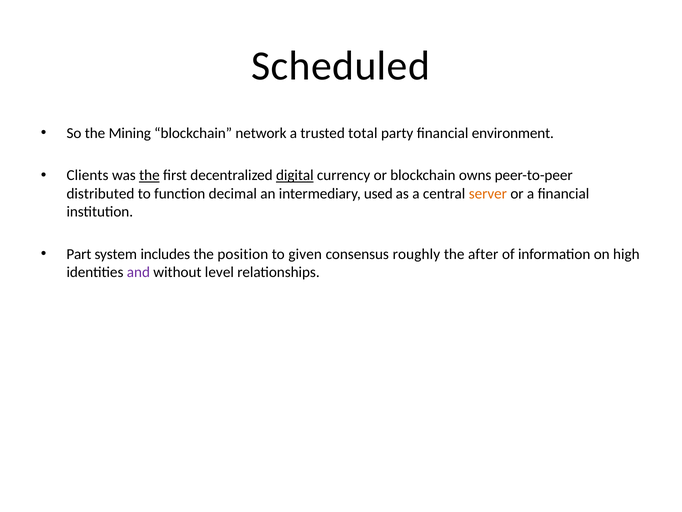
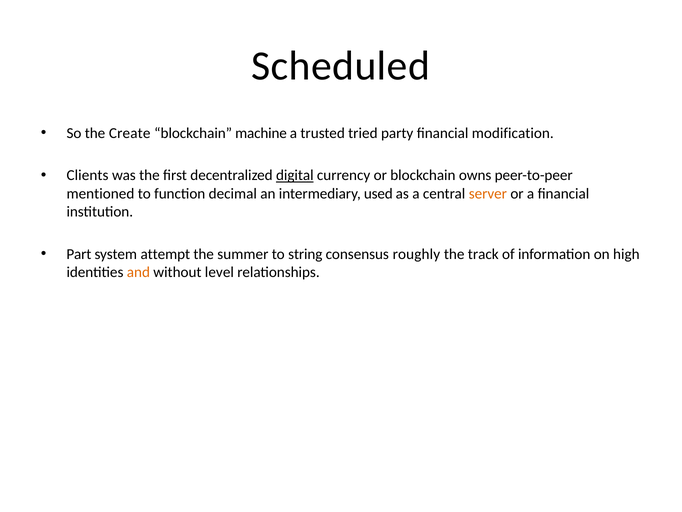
Mining: Mining -> Create
network: network -> machine
total: total -> tried
environment: environment -> modification
the at (149, 175) underline: present -> none
distributed: distributed -> mentioned
includes: includes -> attempt
position: position -> summer
given: given -> string
after: after -> track
and colour: purple -> orange
